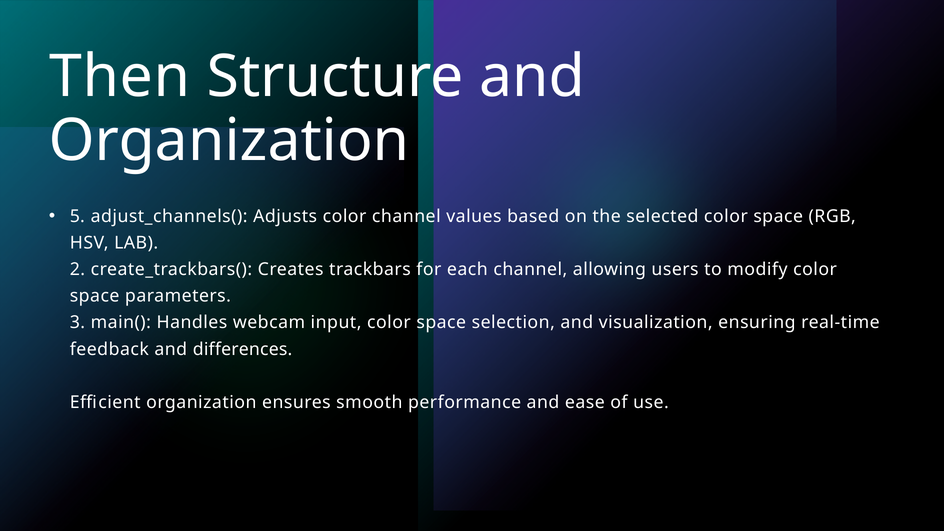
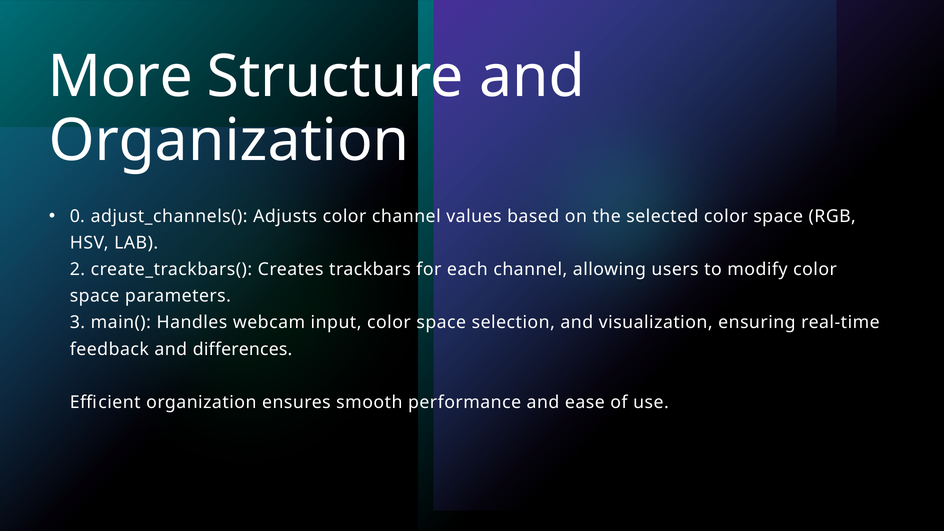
Then: Then -> More
5: 5 -> 0
